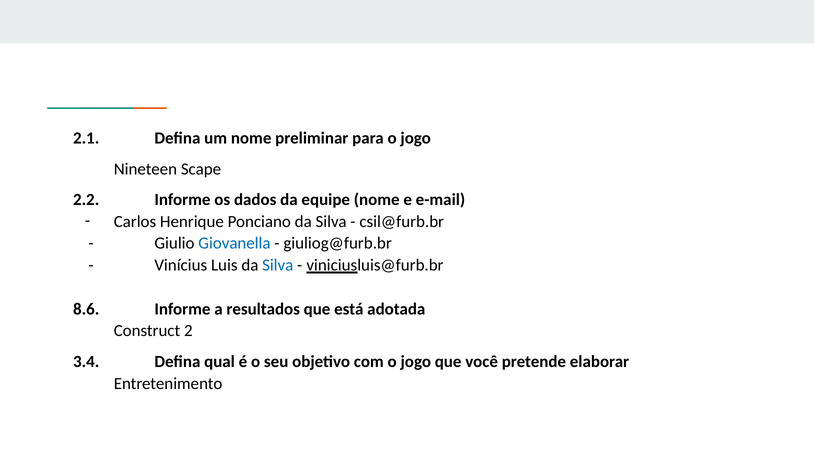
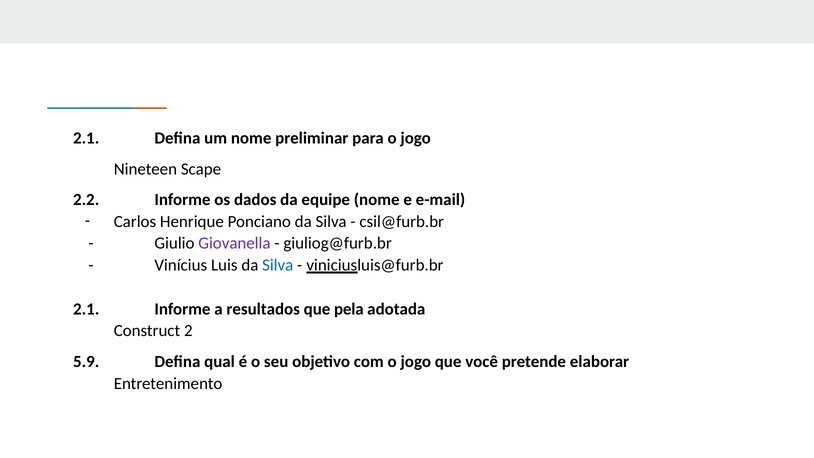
Giovanella colour: blue -> purple
8.6 at (86, 309): 8.6 -> 2.1
está: está -> pela
3.4: 3.4 -> 5.9
